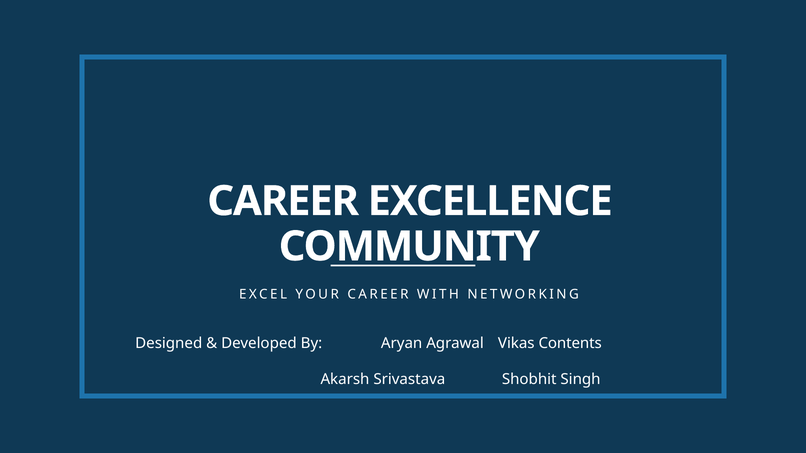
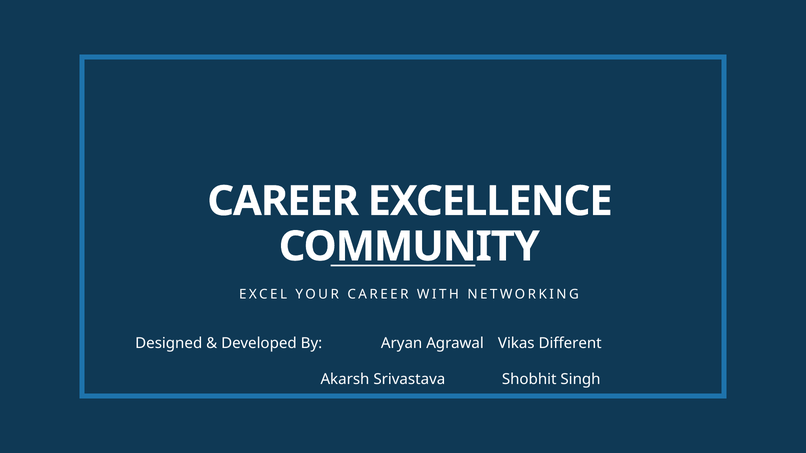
Contents: Contents -> Different
